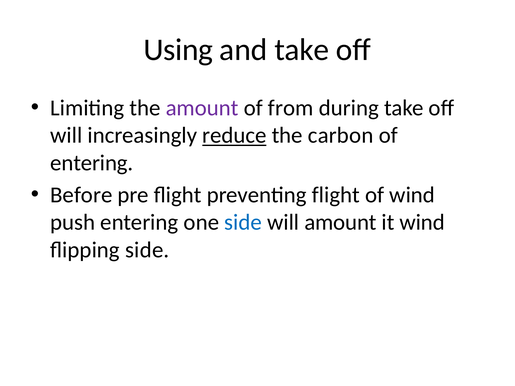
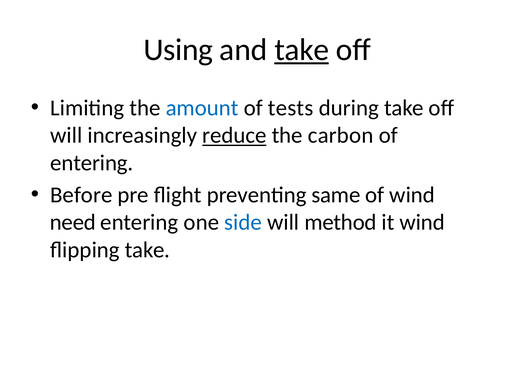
take at (302, 50) underline: none -> present
amount at (202, 108) colour: purple -> blue
from: from -> tests
preventing flight: flight -> same
push: push -> need
will amount: amount -> method
flipping side: side -> take
